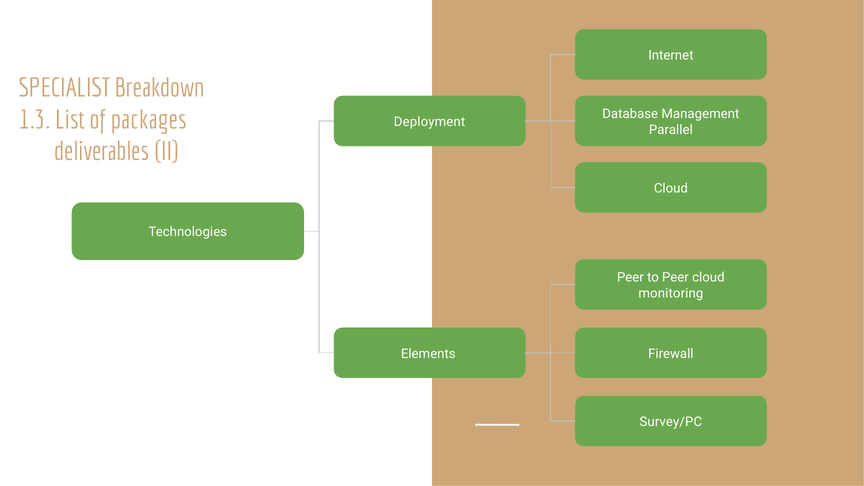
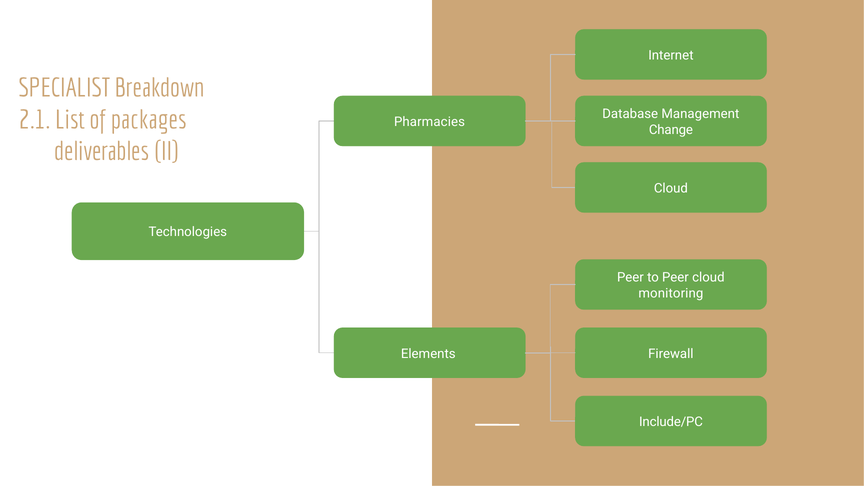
1.3: 1.3 -> 2.1
Deployment: Deployment -> Pharmacies
Parallel: Parallel -> Change
Survey/PC: Survey/PC -> Include/PC
